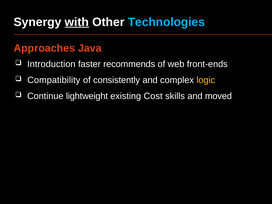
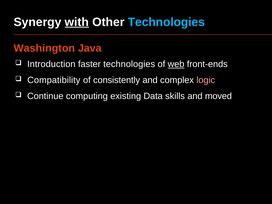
Approaches: Approaches -> Washington
faster recommends: recommends -> technologies
web underline: none -> present
logic colour: yellow -> pink
lightweight: lightweight -> computing
Cost: Cost -> Data
